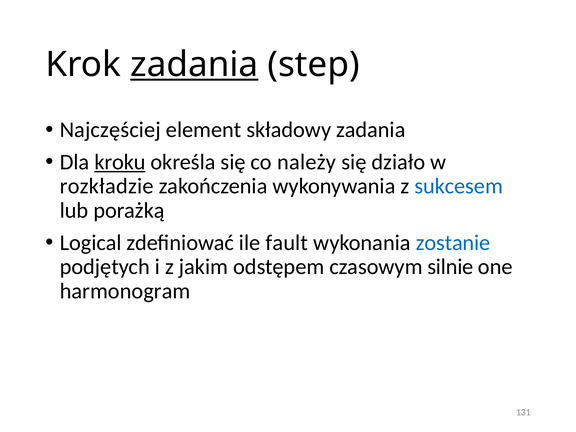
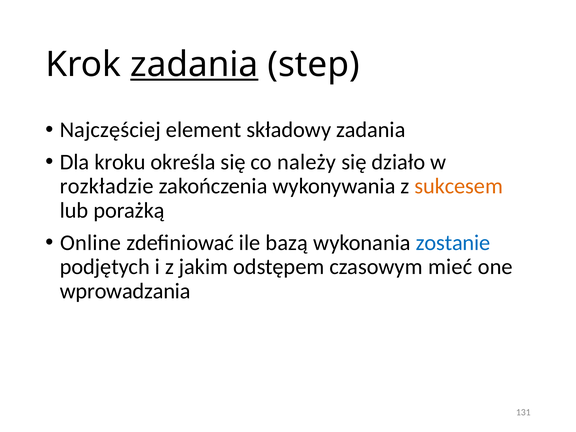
kroku underline: present -> none
sukcesem colour: blue -> orange
Logical: Logical -> Online
fault: fault -> bazą
silnie: silnie -> mieć
harmonogram: harmonogram -> wprowadzania
